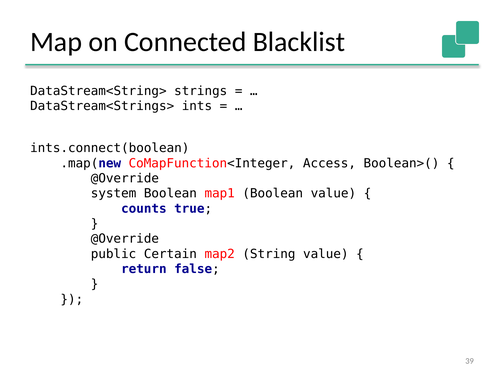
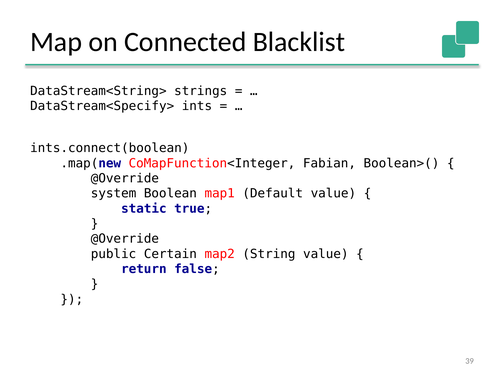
DataStream<Strings>: DataStream<Strings> -> DataStream<Specify>
Access: Access -> Fabian
map1 Boolean: Boolean -> Default
counts: counts -> static
